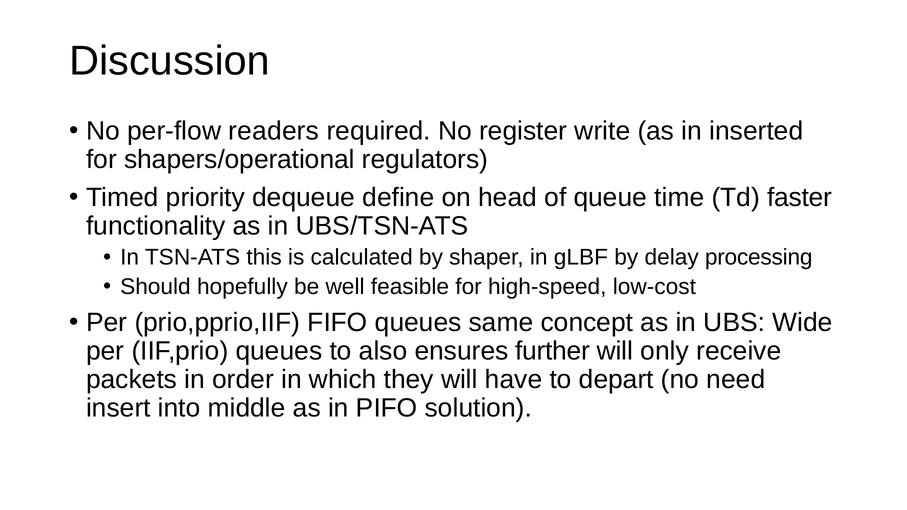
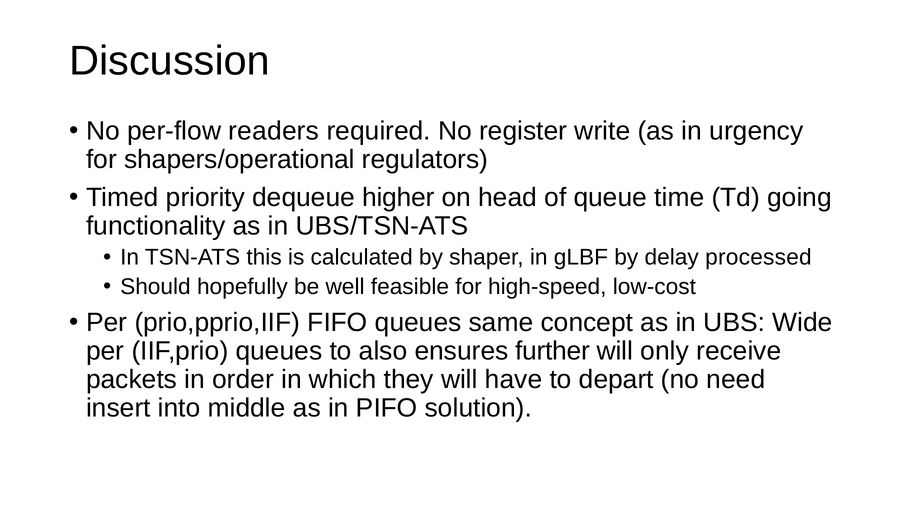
inserted: inserted -> urgency
define: define -> higher
faster: faster -> going
processing: processing -> processed
